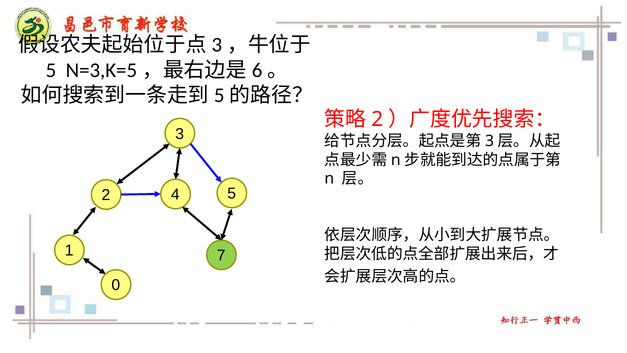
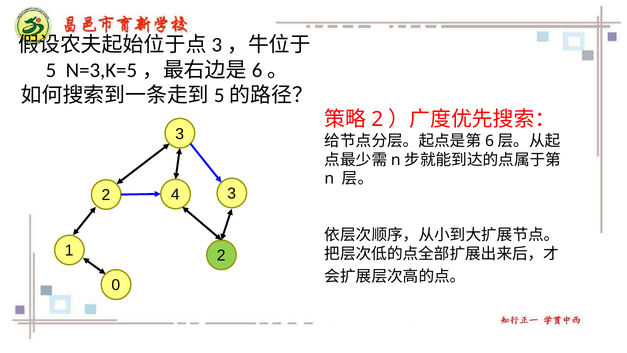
3 at (489, 141): 3 -> 6
4 5: 5 -> 3
1 7: 7 -> 2
